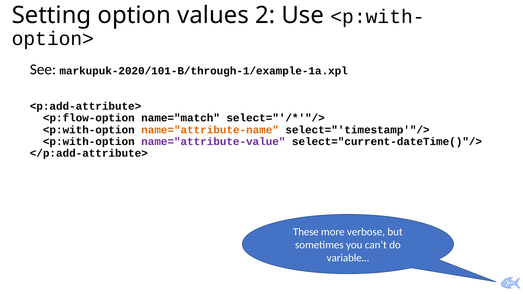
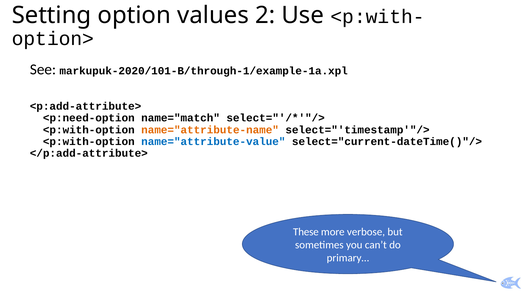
<p:flow-option: <p:flow-option -> <p:need-option
name="attribute-value colour: purple -> blue
variable…: variable… -> primary…
